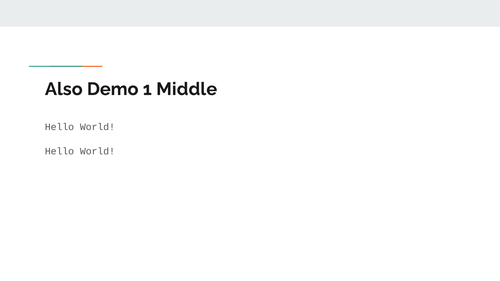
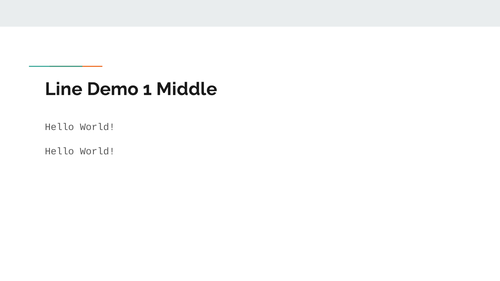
Also: Also -> Line
